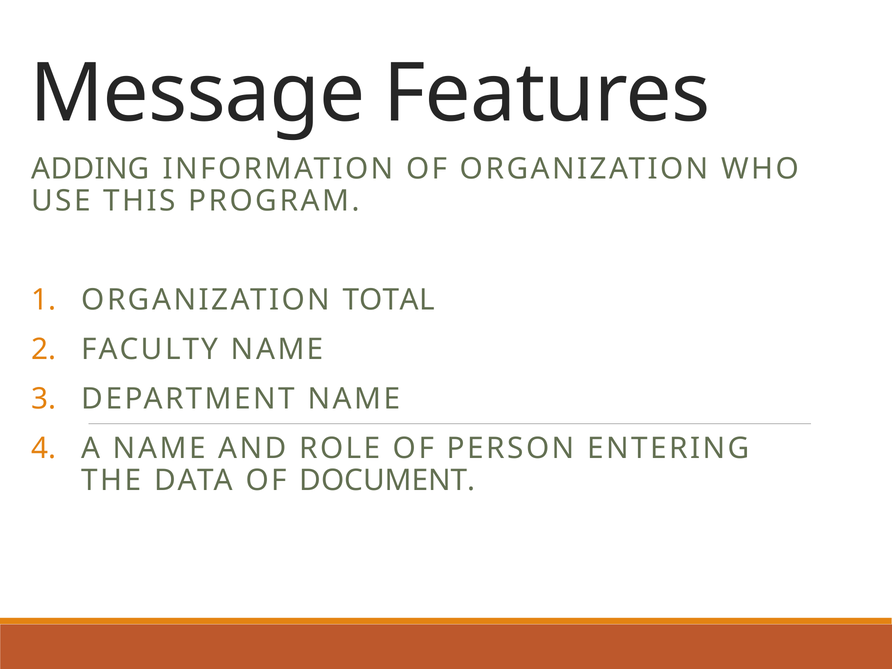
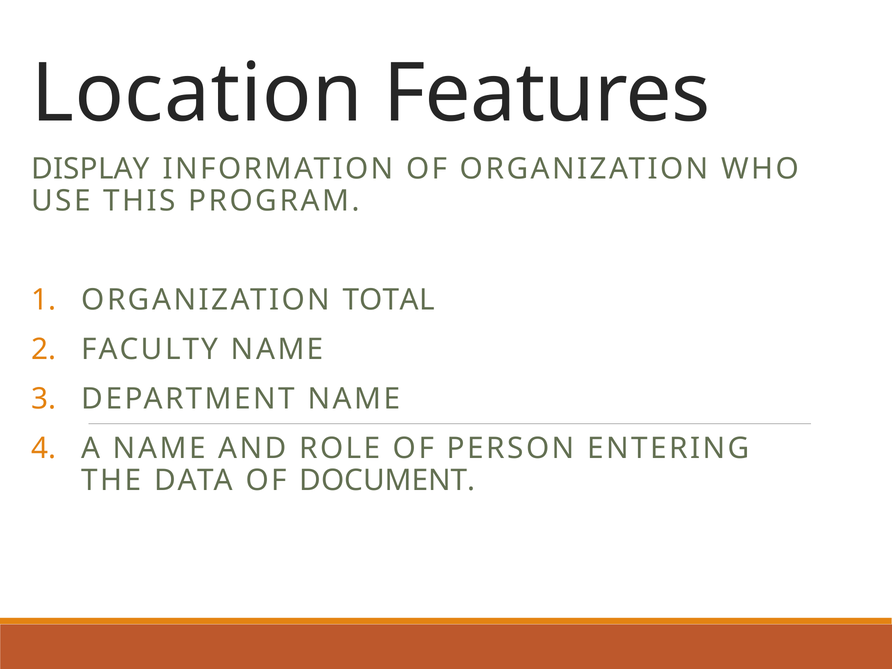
Message: Message -> Location
ADDING: ADDING -> DISPLAY
